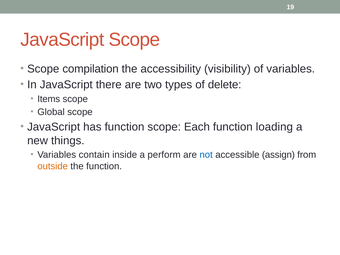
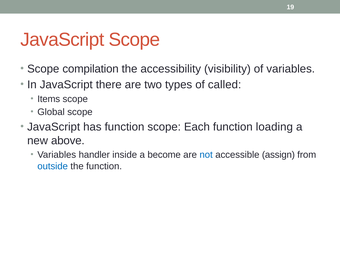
delete: delete -> called
things: things -> above
contain: contain -> handler
perform: perform -> become
outside colour: orange -> blue
